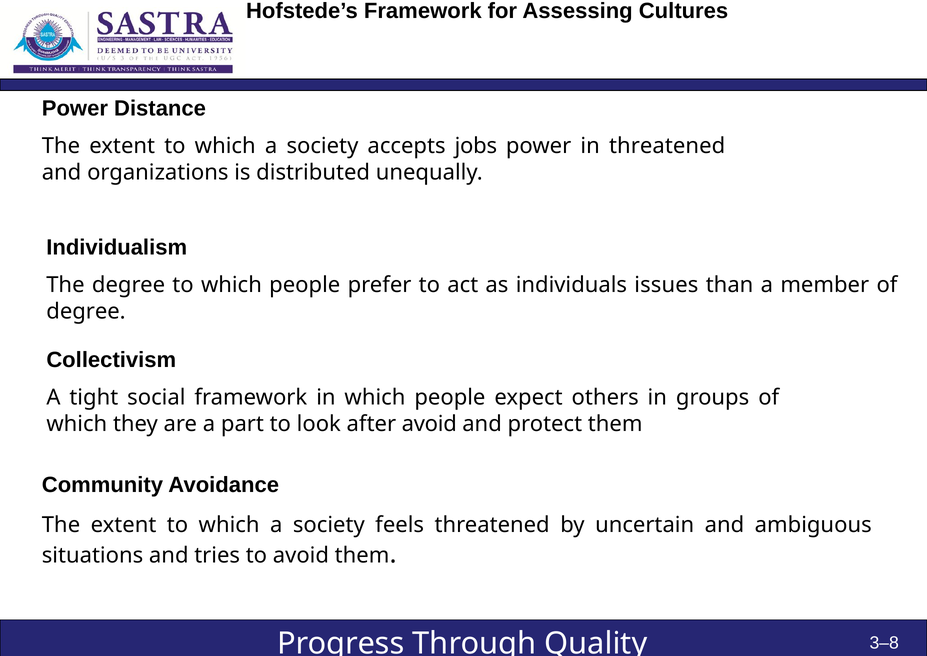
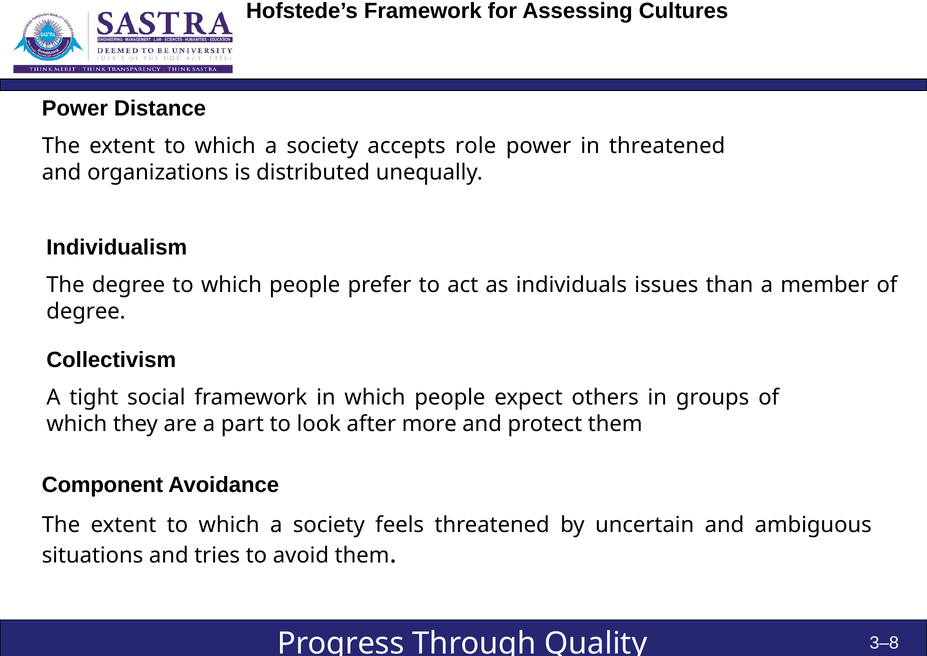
jobs: jobs -> role
after avoid: avoid -> more
Community: Community -> Component
